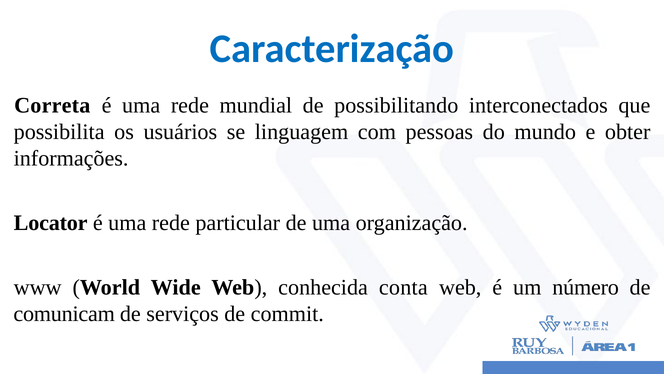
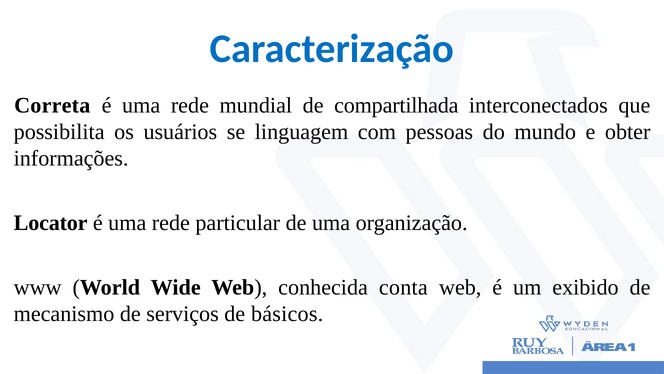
possibilitando: possibilitando -> compartilhada
número: número -> exibido
comunicam: comunicam -> mecanismo
commit: commit -> básicos
